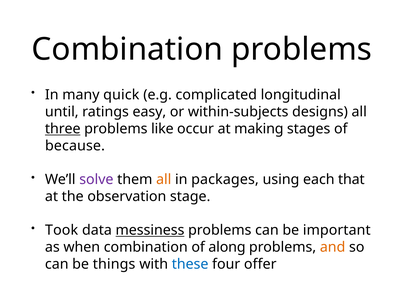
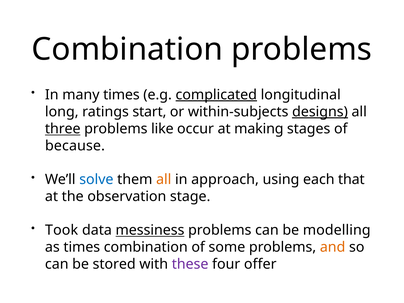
many quick: quick -> times
complicated underline: none -> present
until: until -> long
easy: easy -> start
designs underline: none -> present
solve colour: purple -> blue
packages: packages -> approach
important: important -> modelling
as when: when -> times
along: along -> some
things: things -> stored
these colour: blue -> purple
